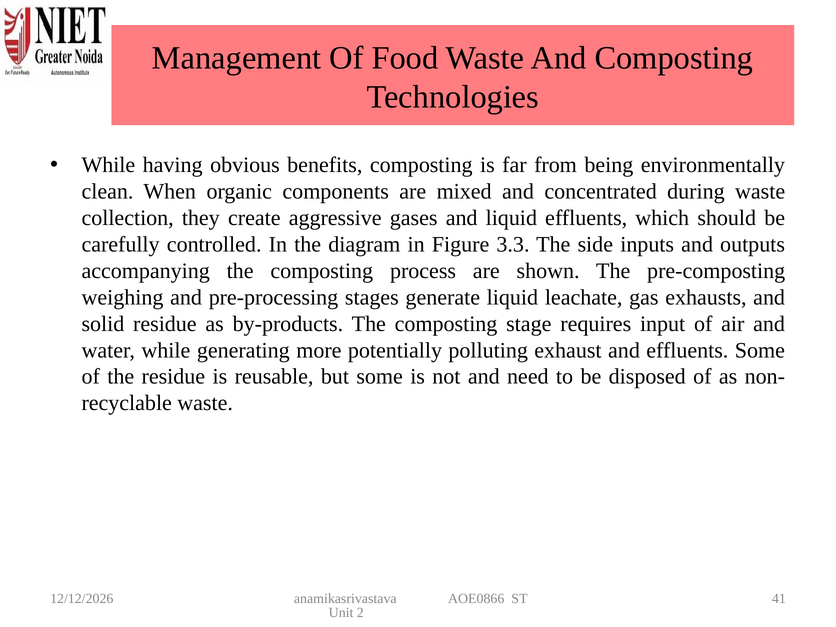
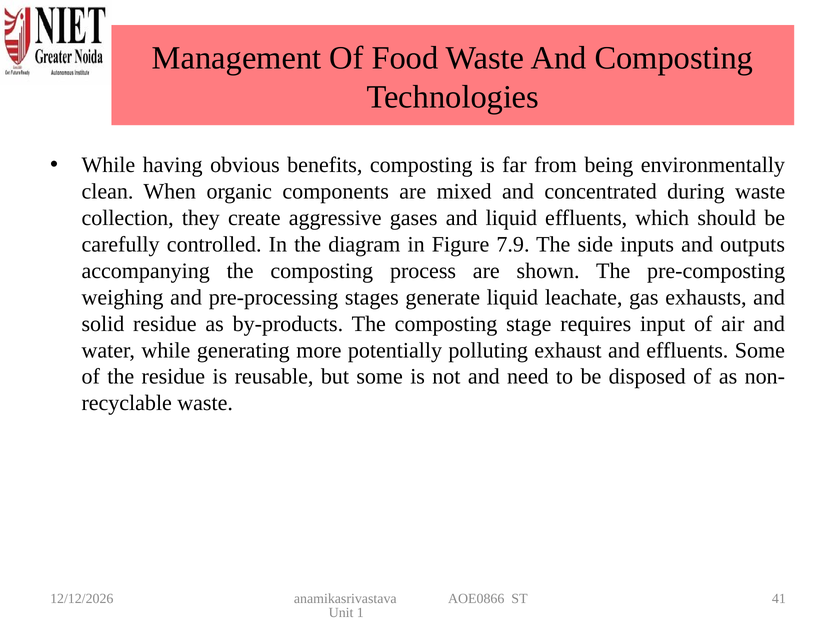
3.3: 3.3 -> 7.9
2: 2 -> 1
